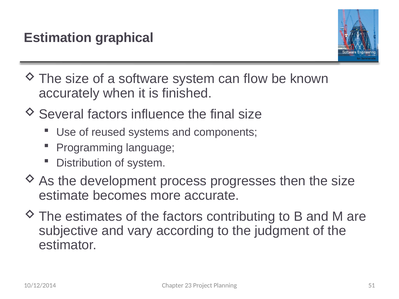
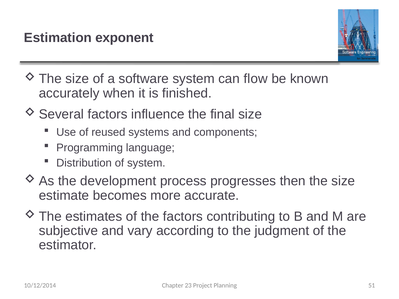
graphical: graphical -> exponent
